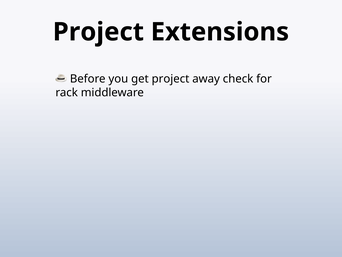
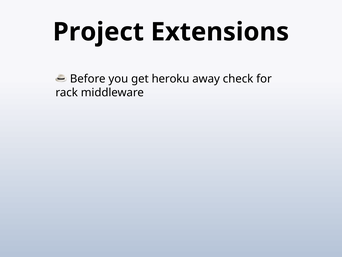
get project: project -> heroku
